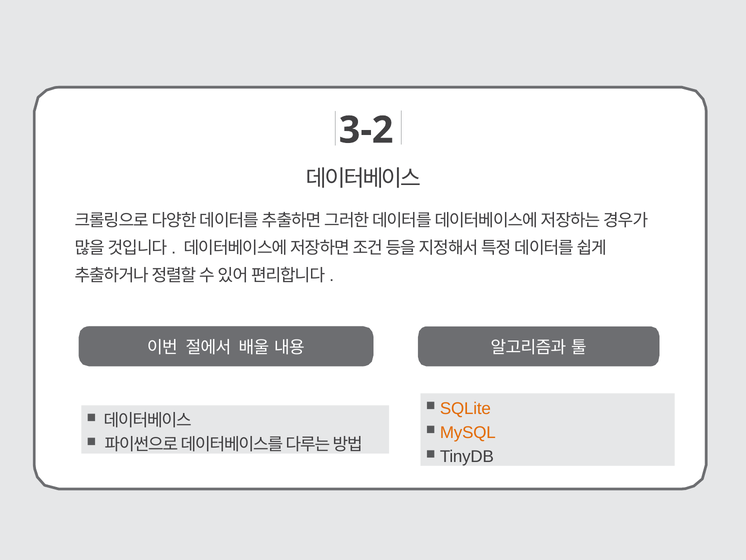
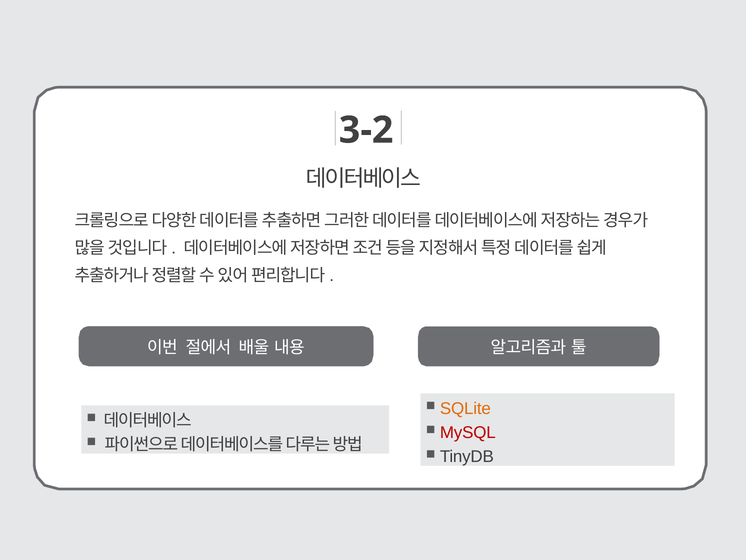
MySQL colour: orange -> red
